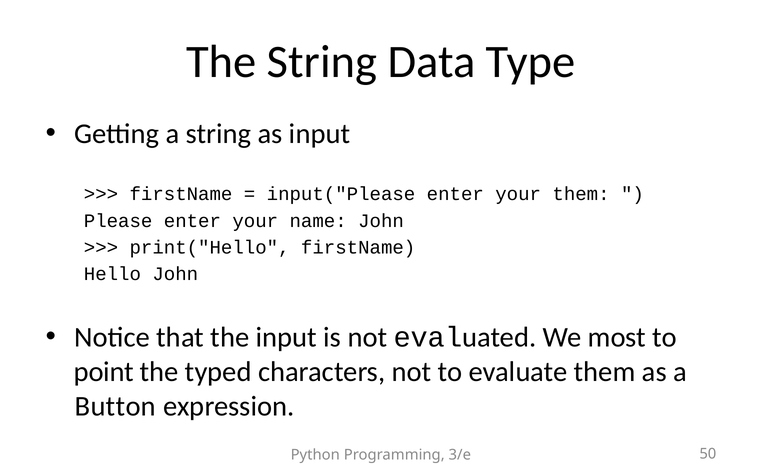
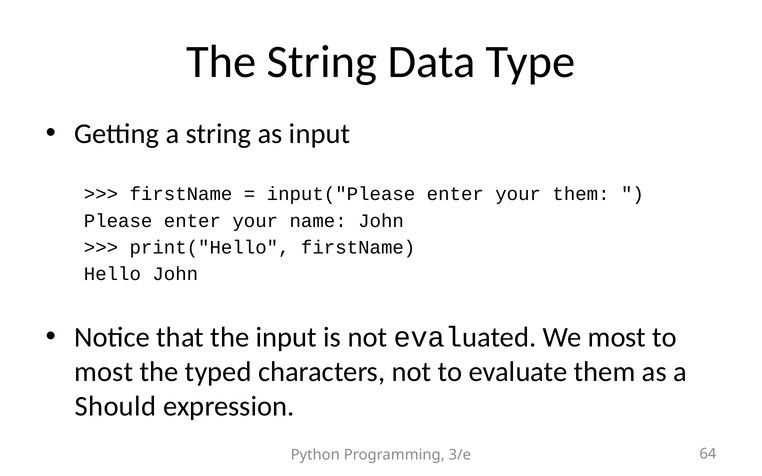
point at (104, 372): point -> most
Button: Button -> Should
50: 50 -> 64
